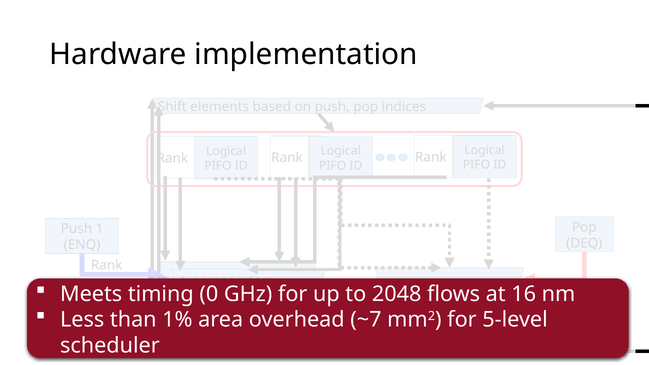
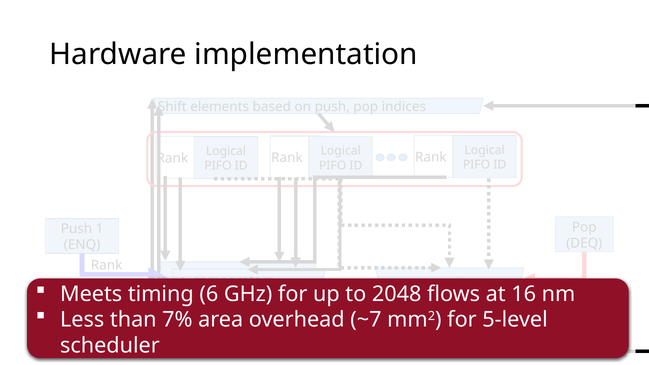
0: 0 -> 6
1%: 1% -> 7%
